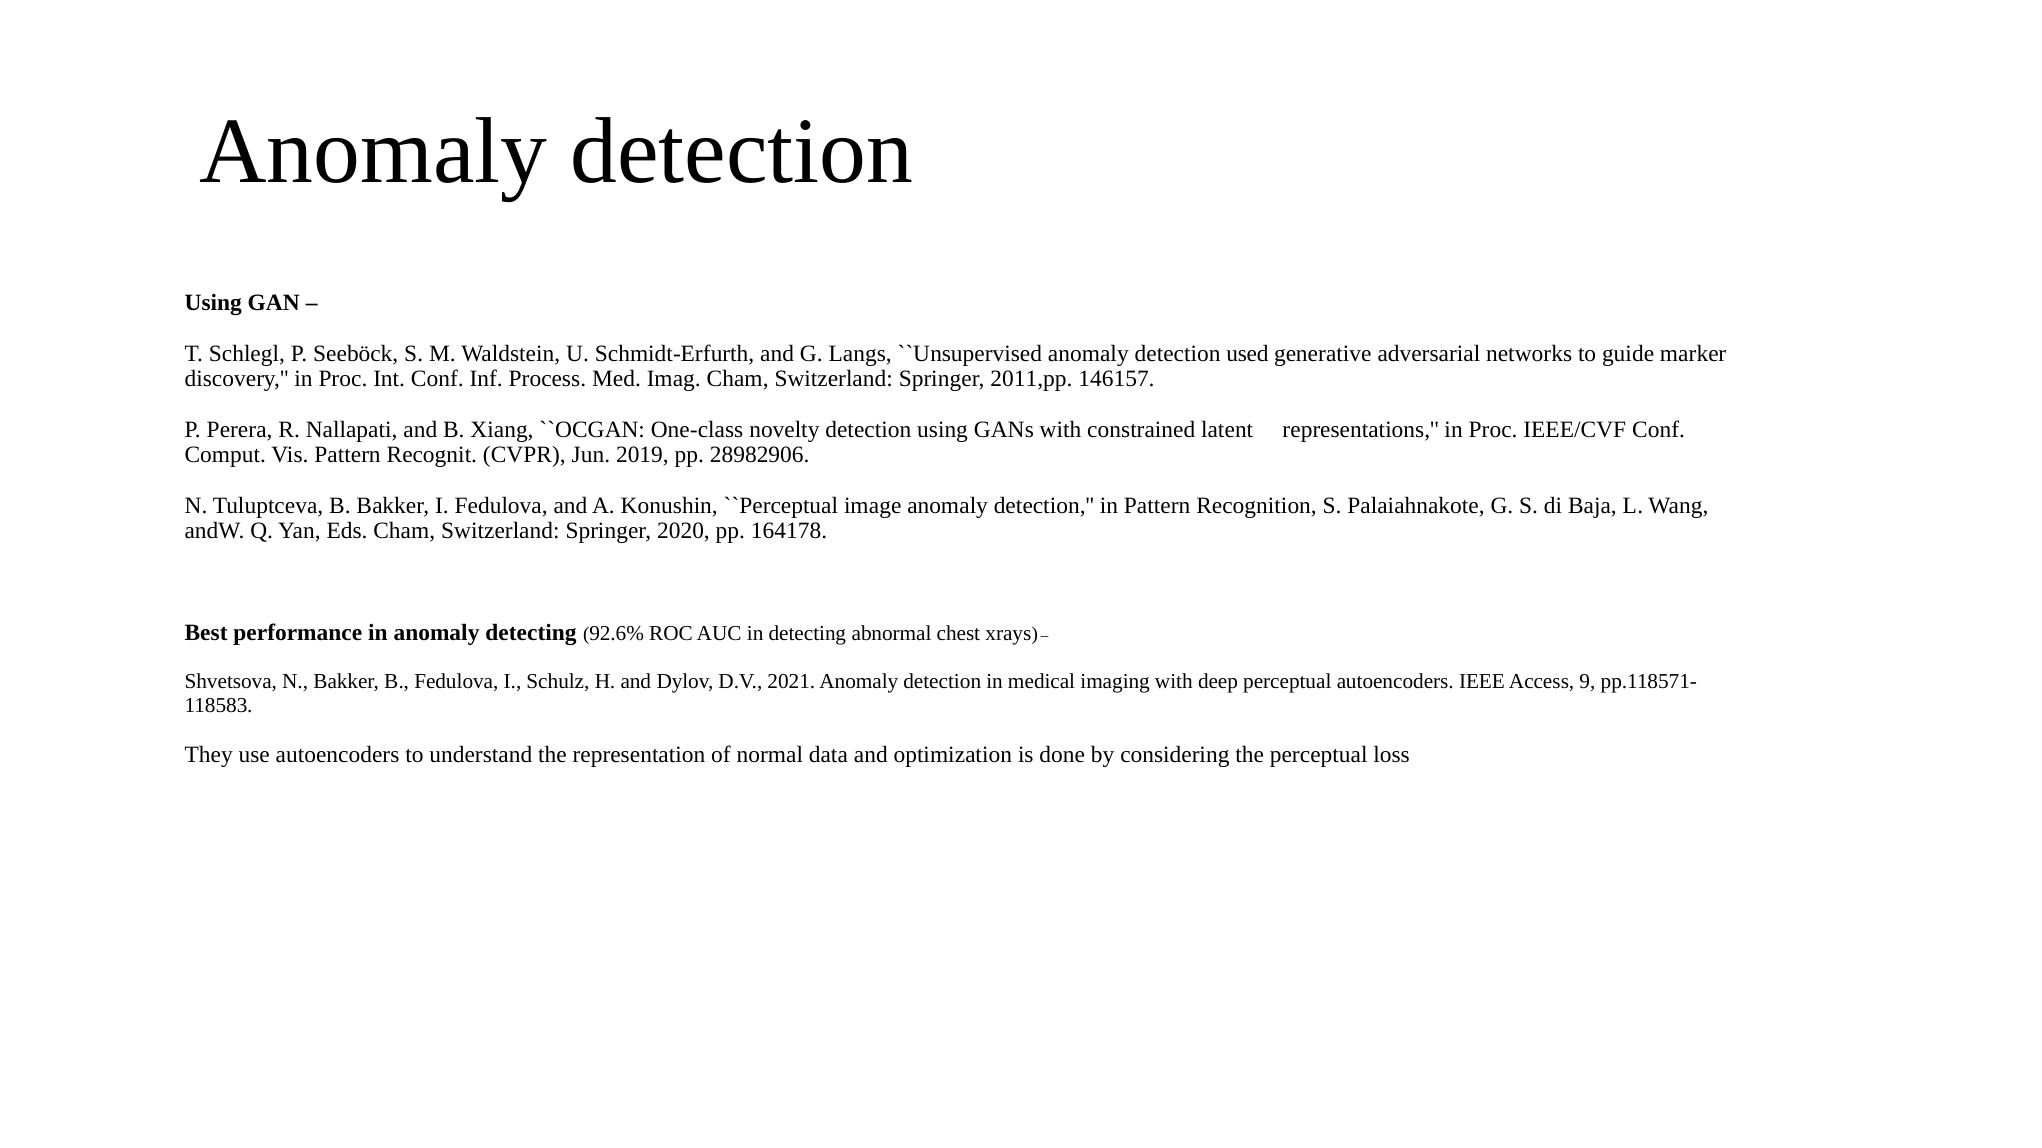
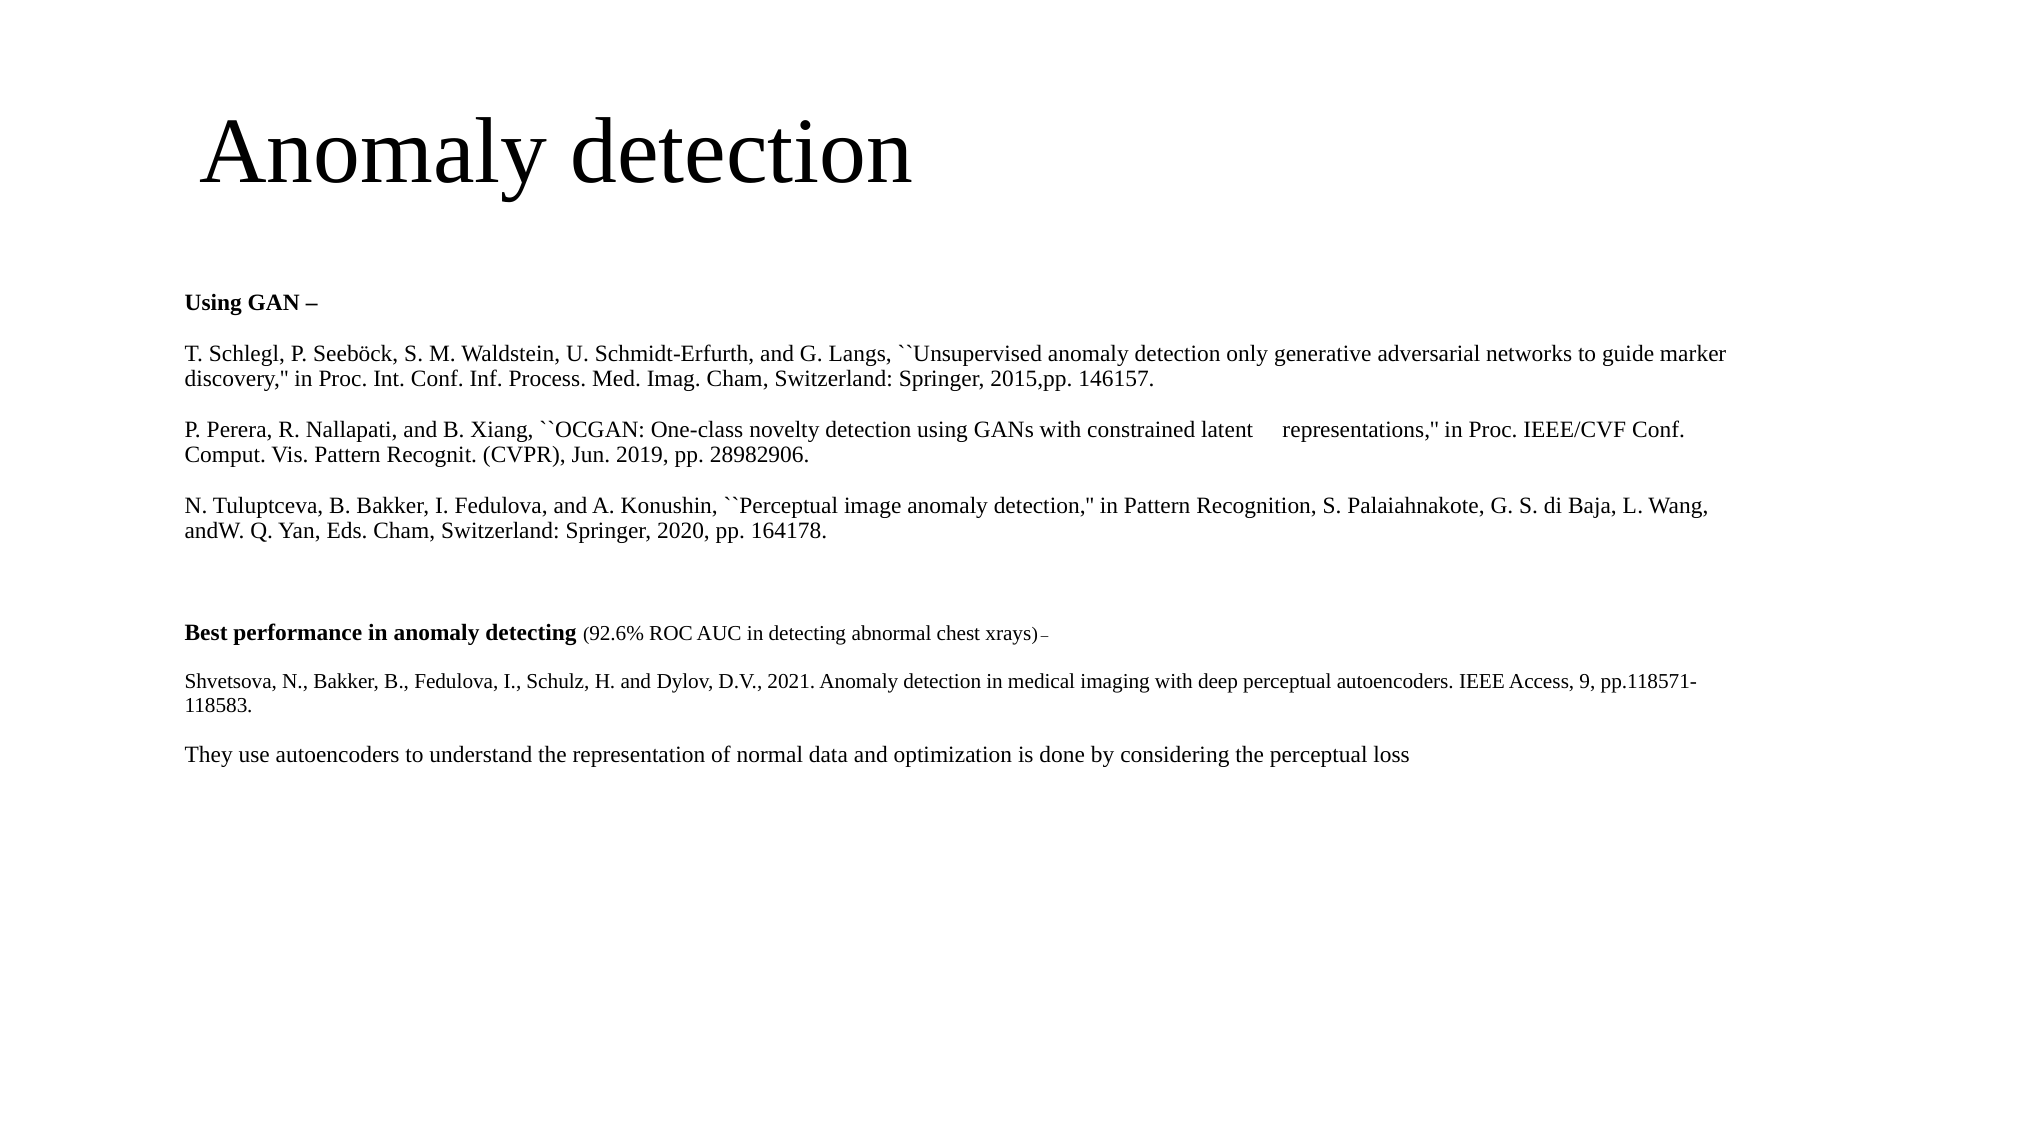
used: used -> only
2011,pp: 2011,pp -> 2015,pp
